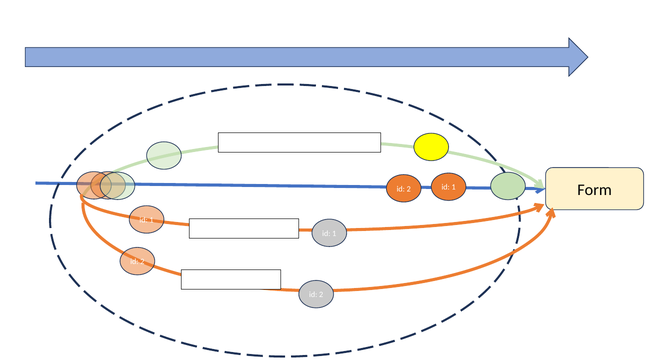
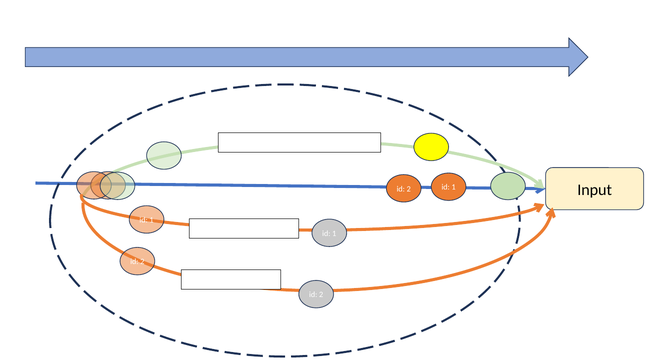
Form: Form -> Input
